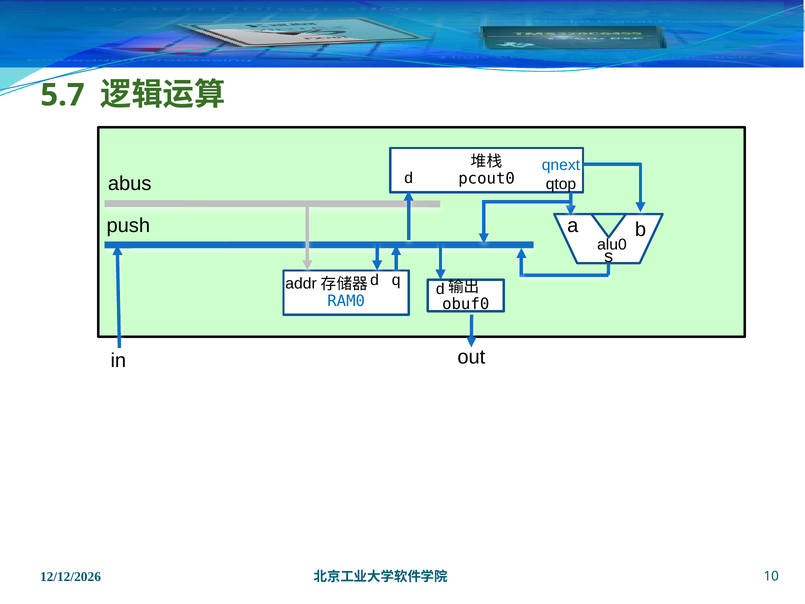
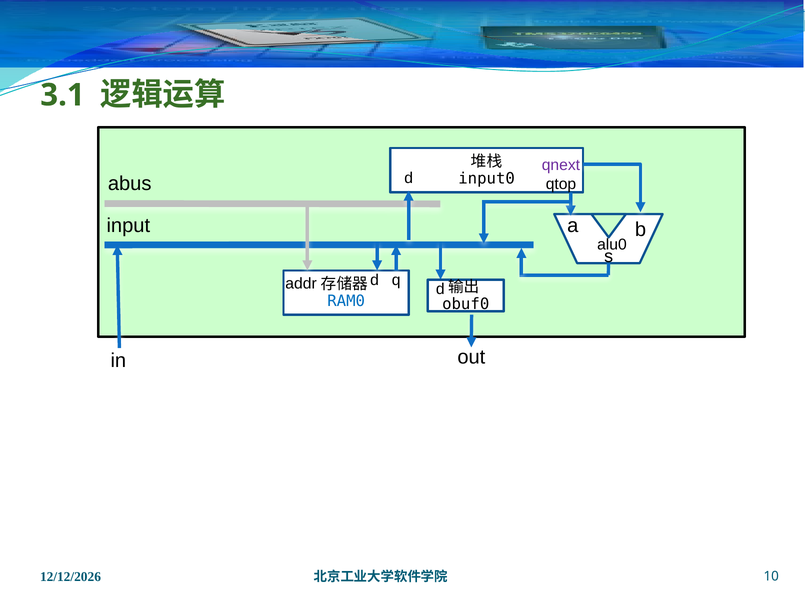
5.7: 5.7 -> 3.1
qnext colour: blue -> purple
pcout0: pcout0 -> input0
push: push -> input
